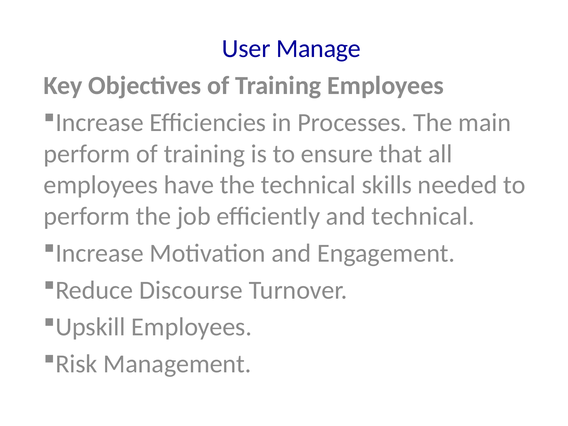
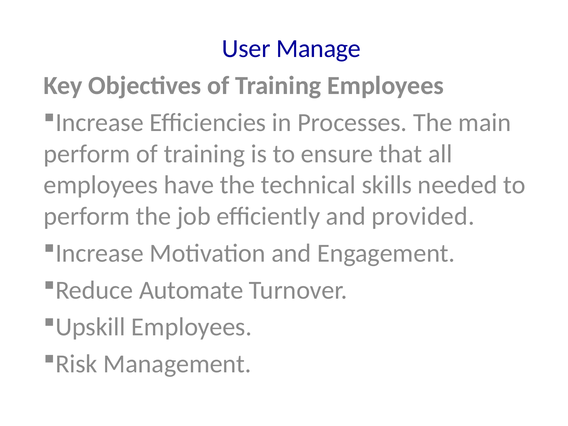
and technical: technical -> provided
Discourse: Discourse -> Automate
